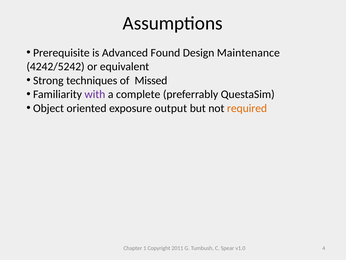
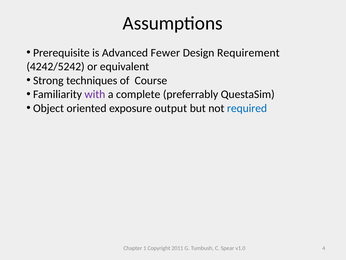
Found: Found -> Fewer
Maintenance: Maintenance -> Requirement
Missed: Missed -> Course
required colour: orange -> blue
